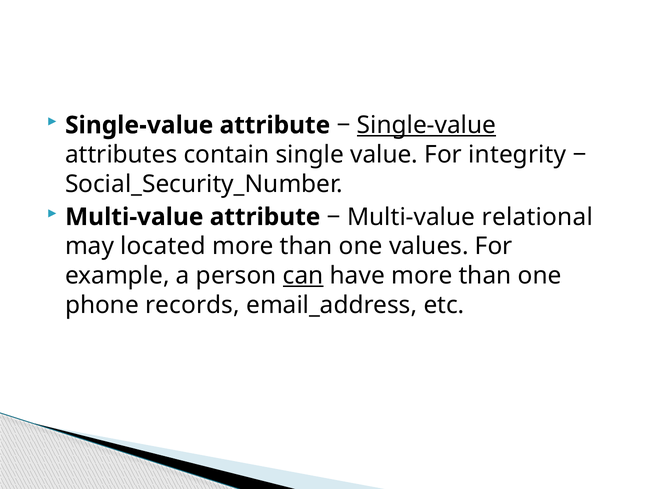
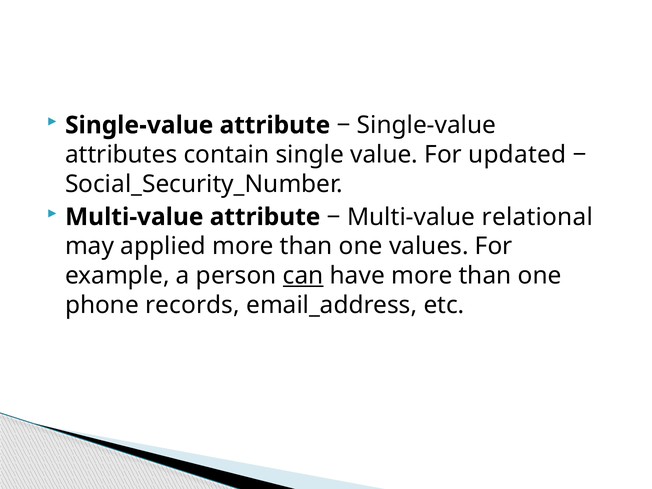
Single-value at (426, 125) underline: present -> none
integrity: integrity -> updated
located: located -> applied
